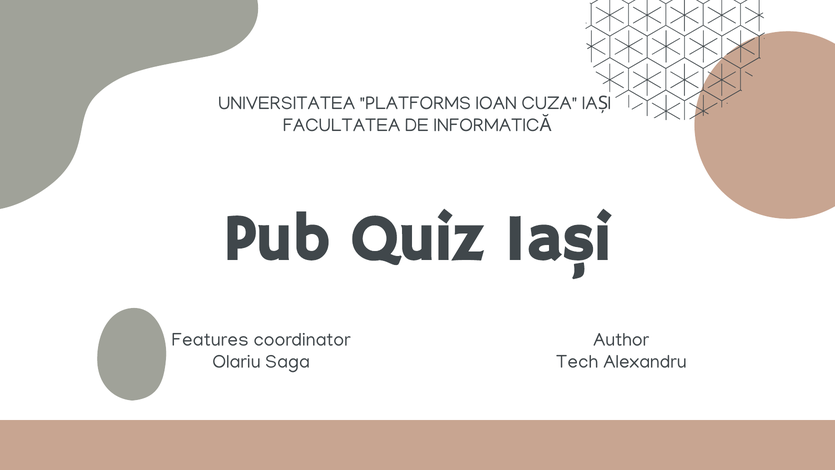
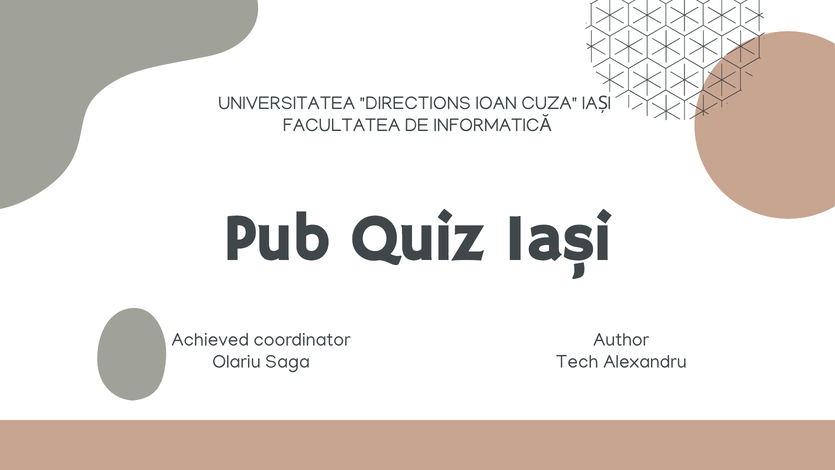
PLATFORMS: PLATFORMS -> DIRECTIONS
Features: Features -> Achieved
